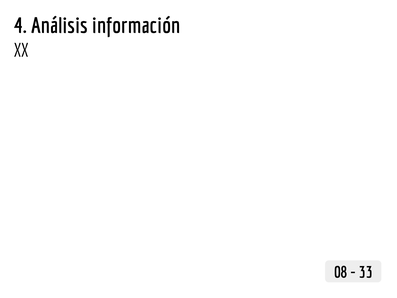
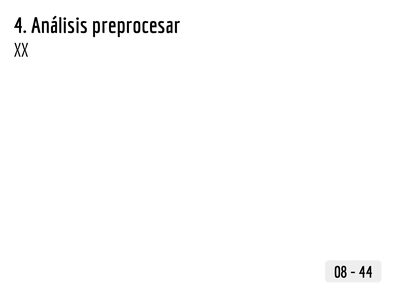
información: información -> preprocesar
33: 33 -> 44
